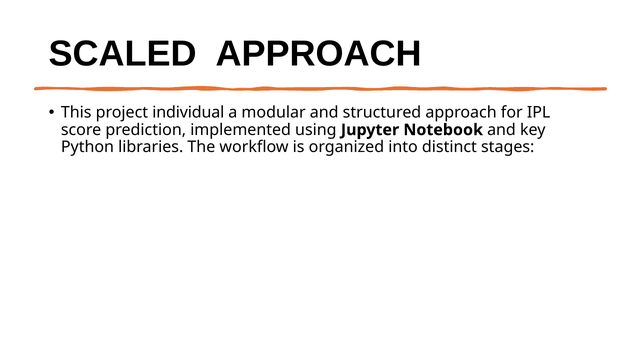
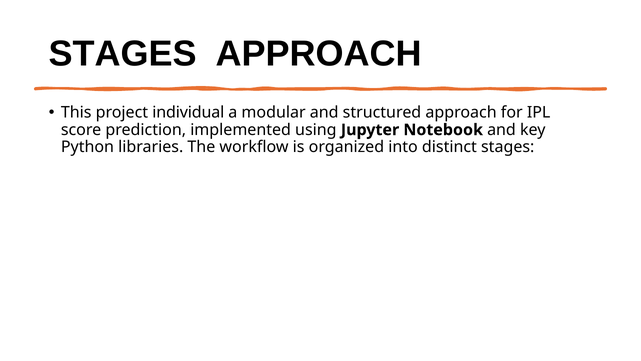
SCALED at (123, 54): SCALED -> STAGES
